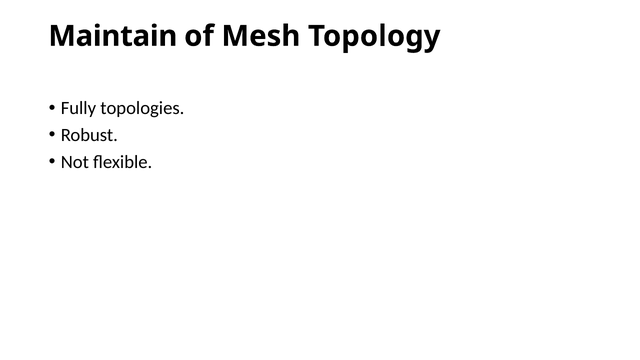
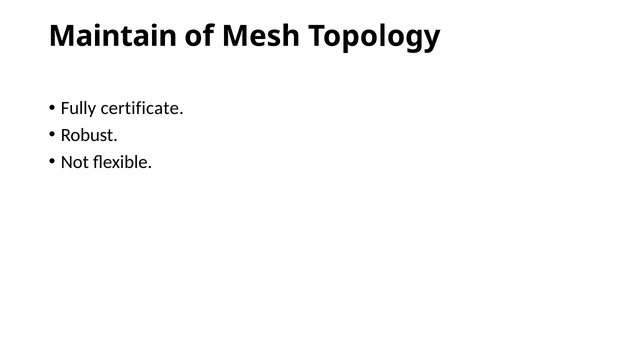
topologies: topologies -> certificate
